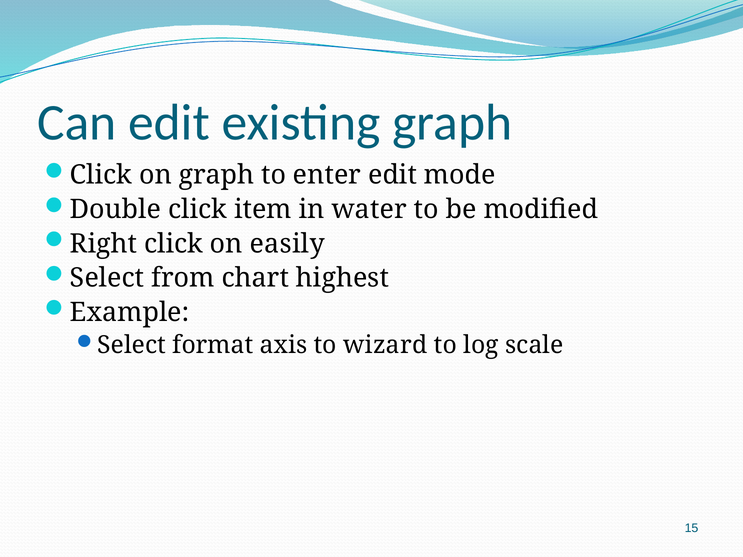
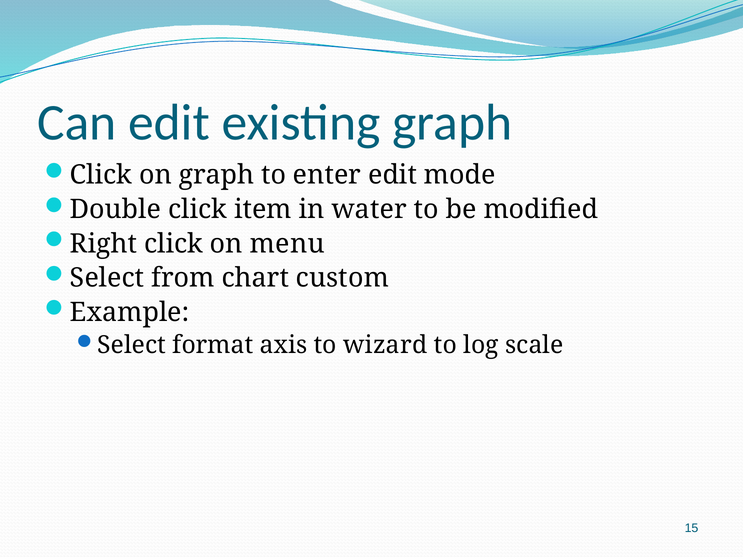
easily: easily -> menu
highest: highest -> custom
